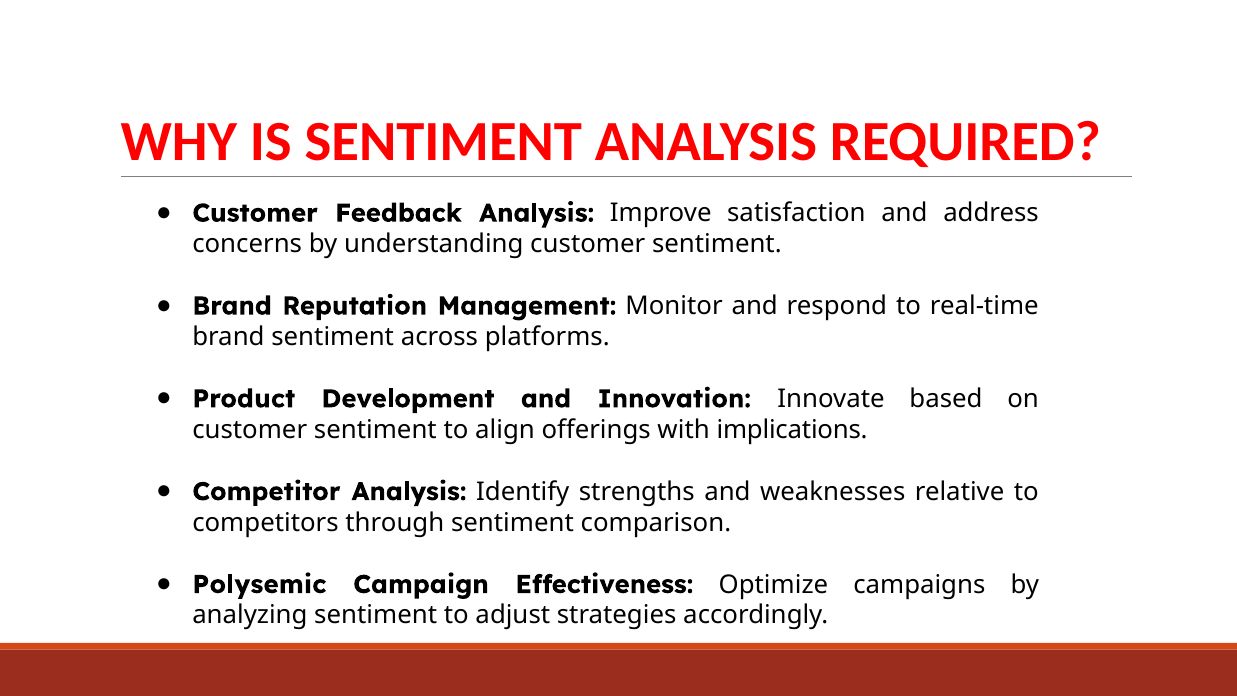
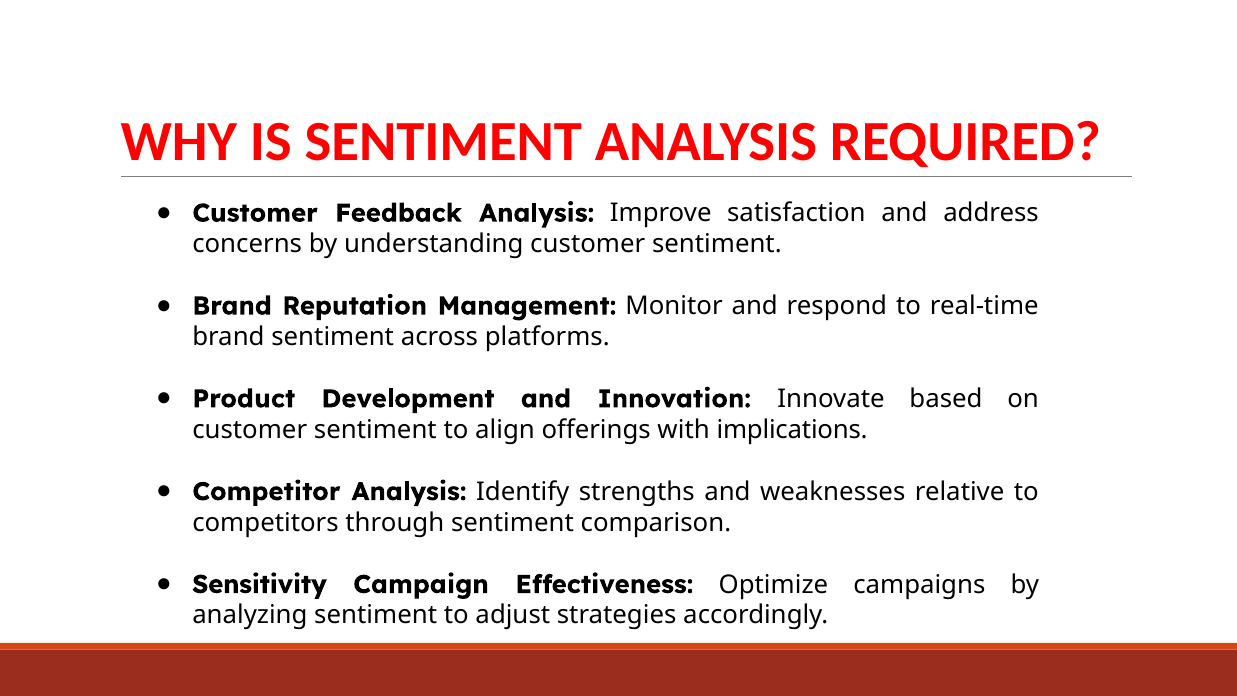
Polysemic: Polysemic -> Sensitivity
